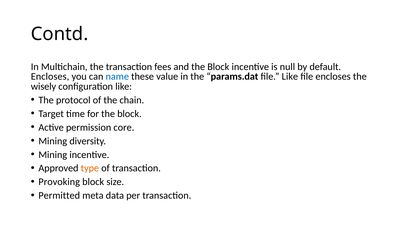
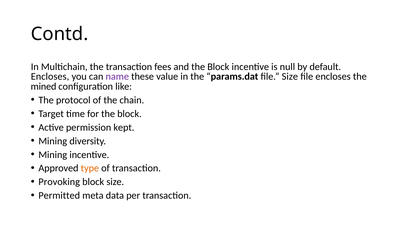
name colour: blue -> purple
file Like: Like -> Size
wisely: wisely -> mined
core: core -> kept
